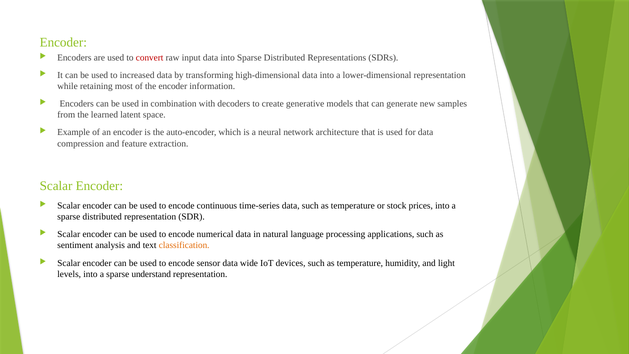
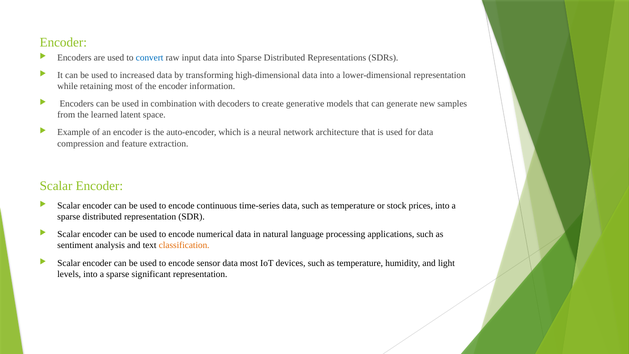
convert colour: red -> blue
data wide: wide -> most
understand: understand -> significant
